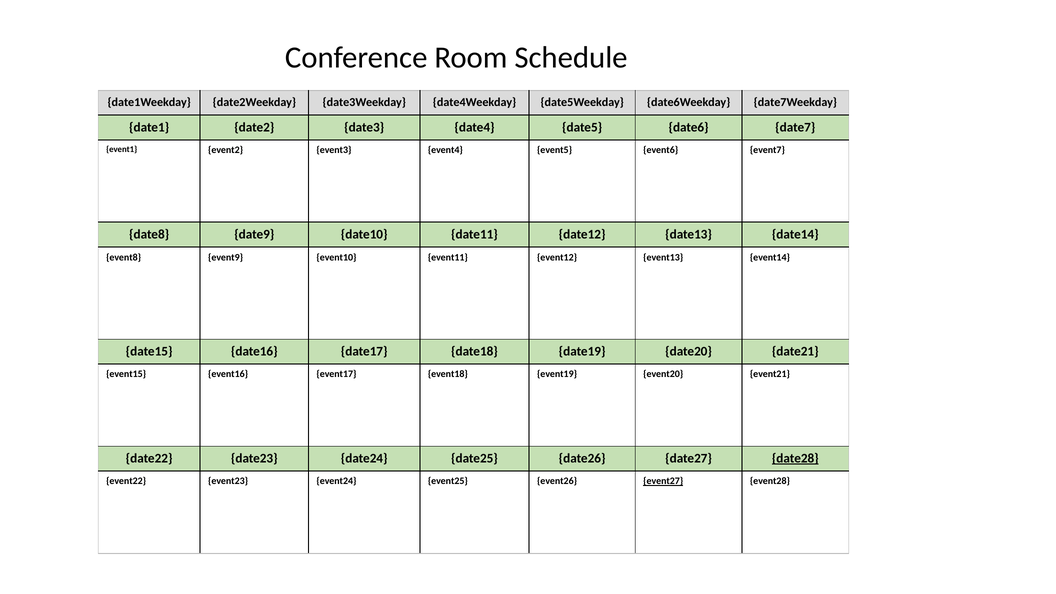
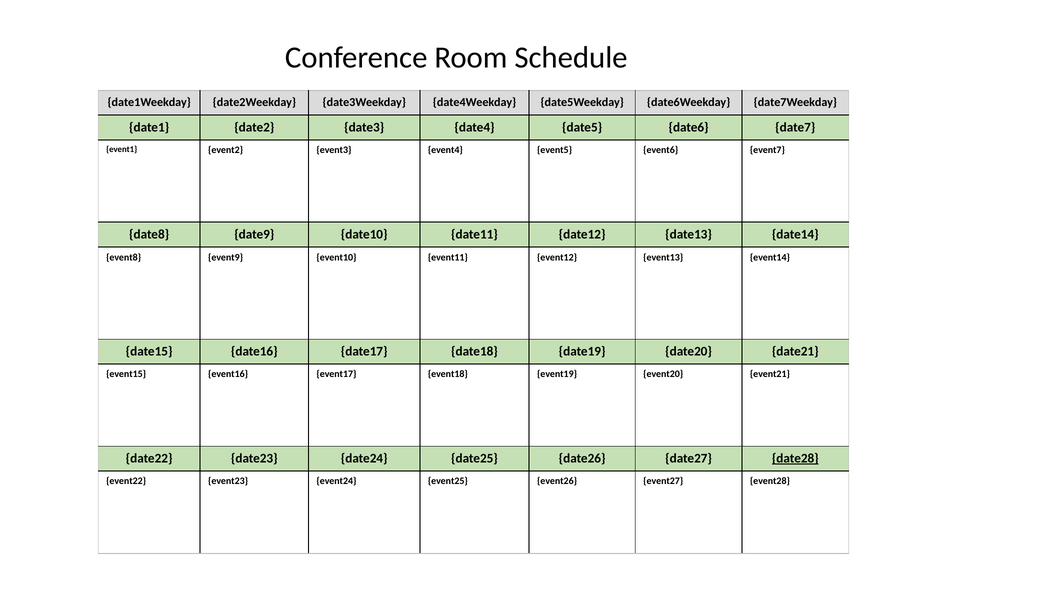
event27 underline: present -> none
